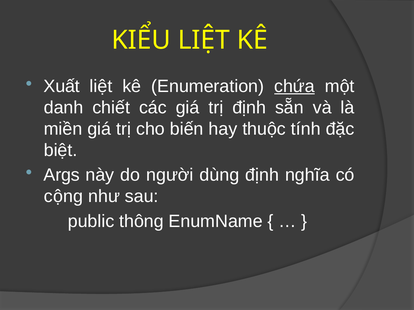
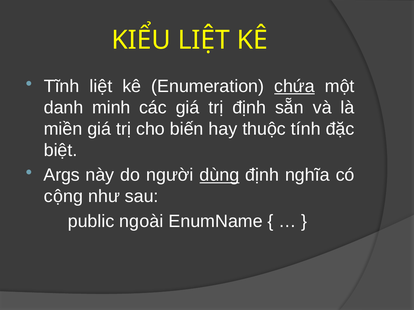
Xuất: Xuất -> Tĩnh
chiết: chiết -> minh
dùng underline: none -> present
thông: thông -> ngoài
